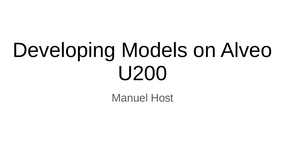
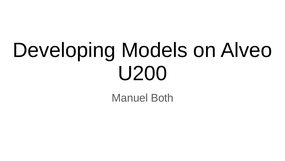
Host: Host -> Both
